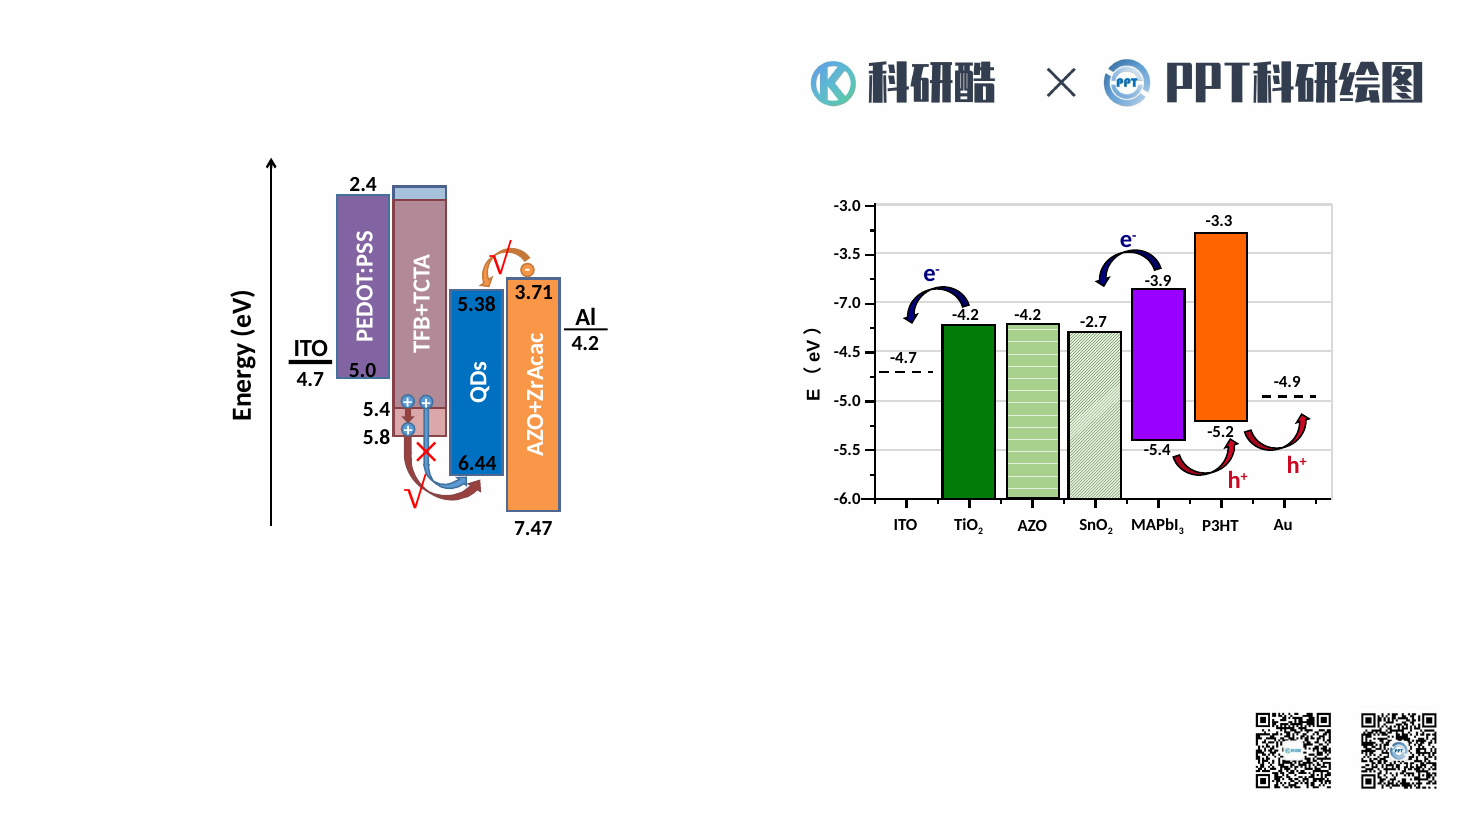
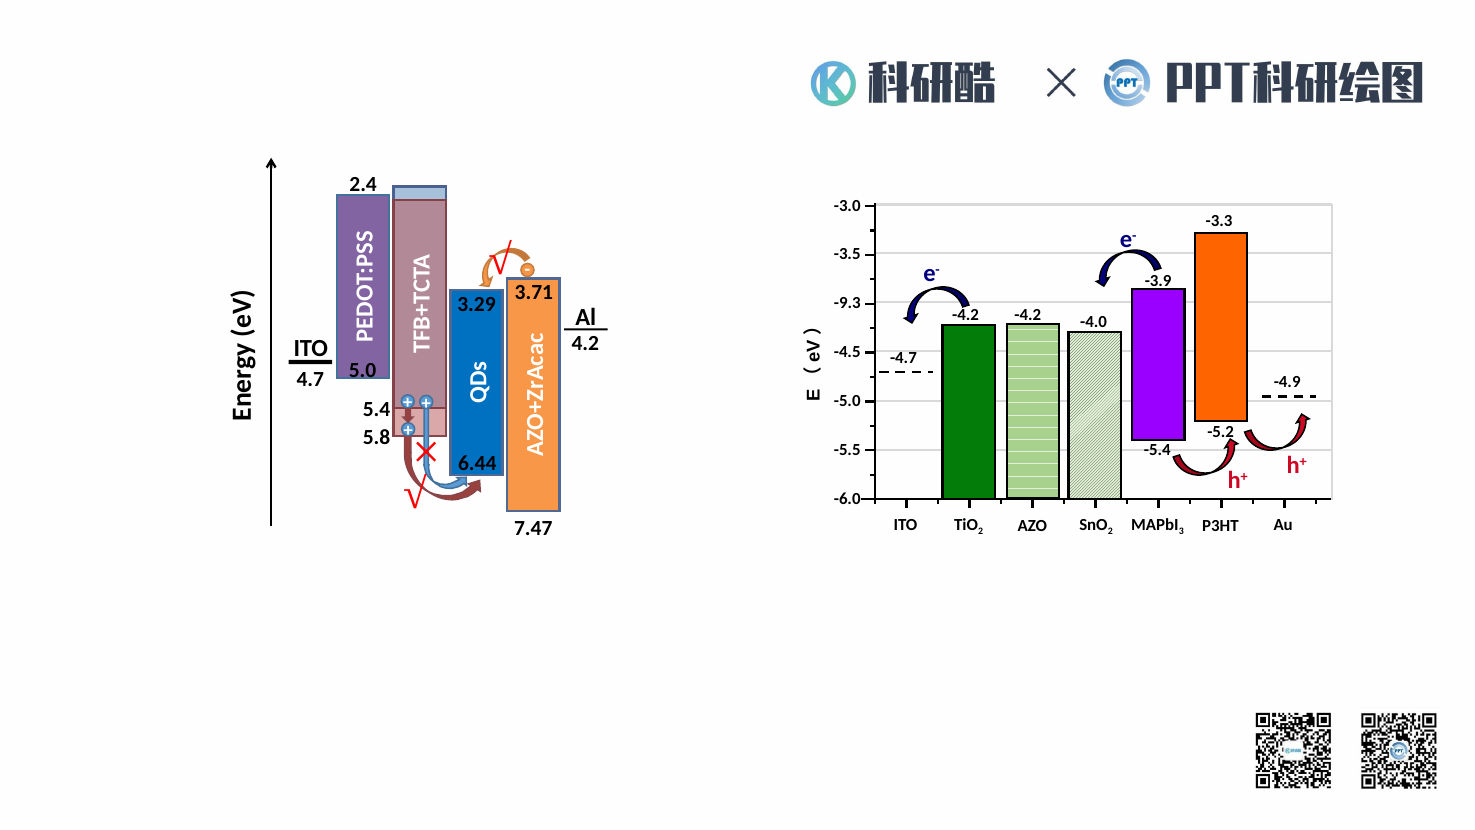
5.38: 5.38 -> 3.29
-7.0: -7.0 -> -9.3
-2.7: -2.7 -> -4.0
